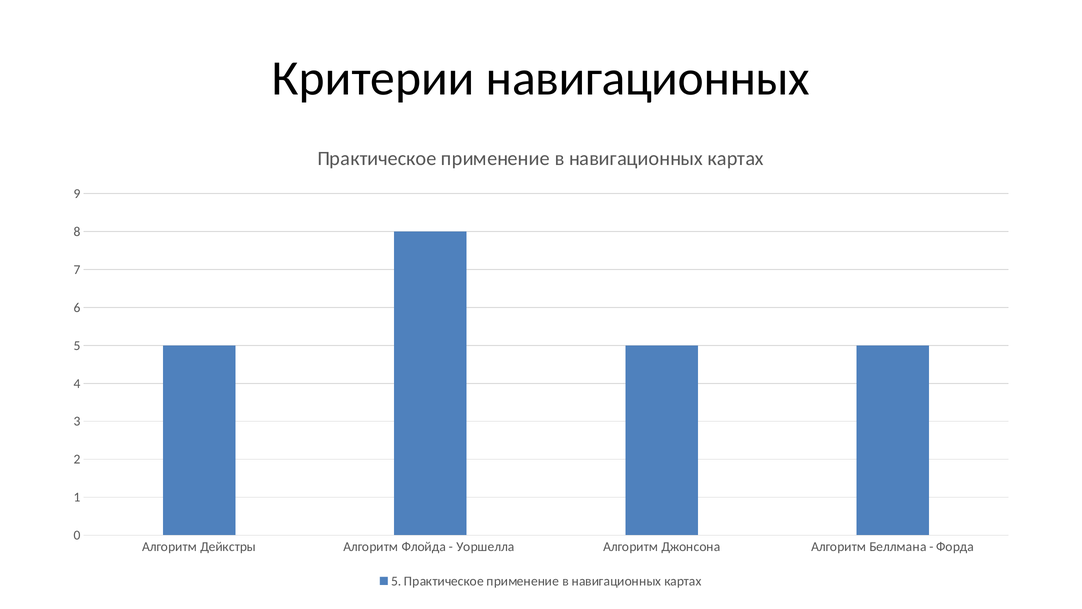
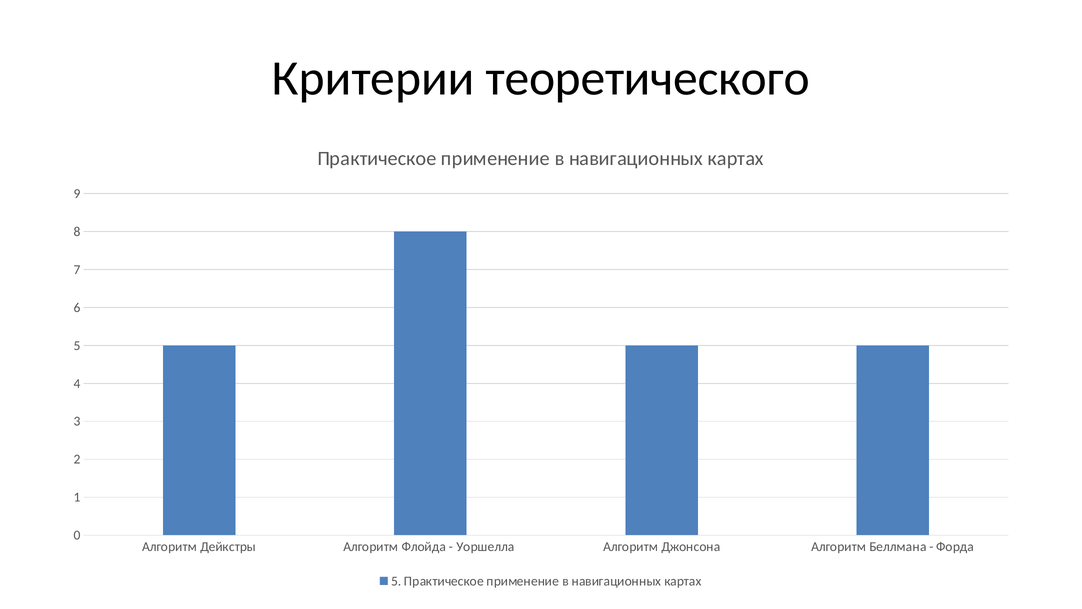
Критерии навигационных: навигационных -> теоретического
